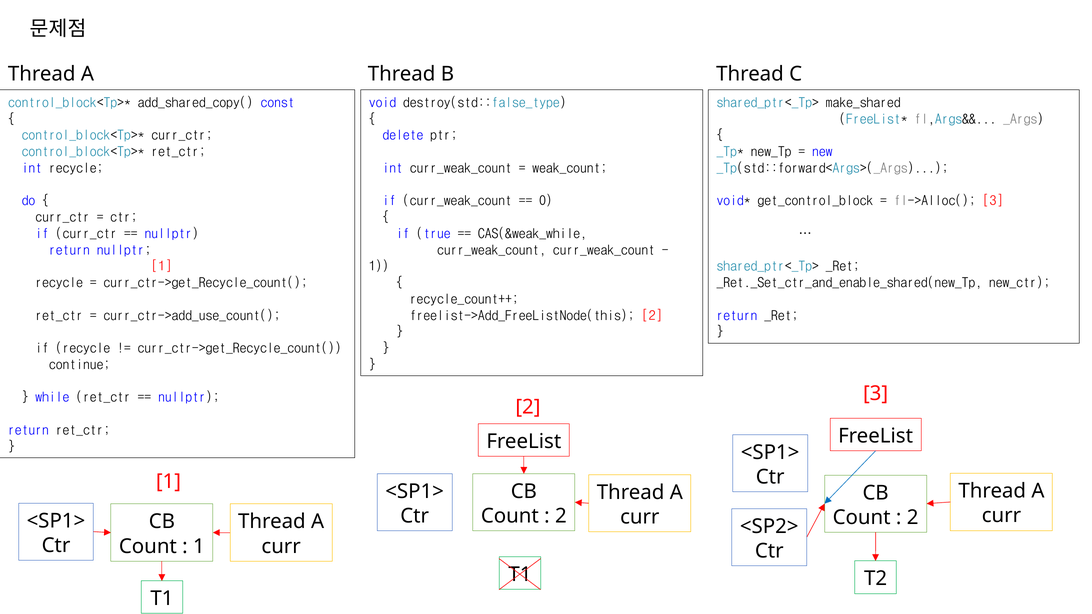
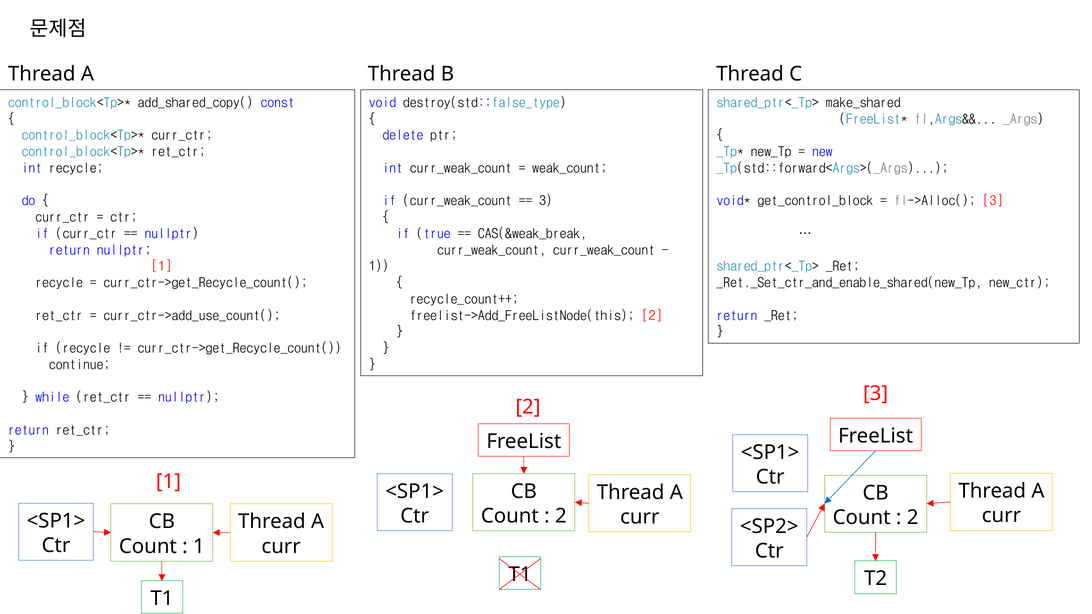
0 at (546, 201): 0 -> 3
CAS(&weak_while: CAS(&weak_while -> CAS(&weak_break
